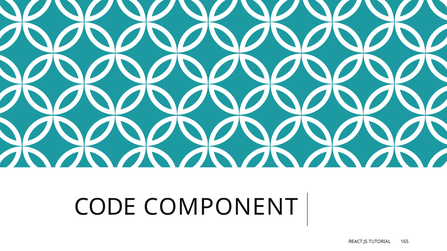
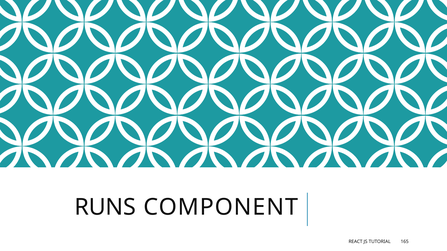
CODE: CODE -> RUNS
